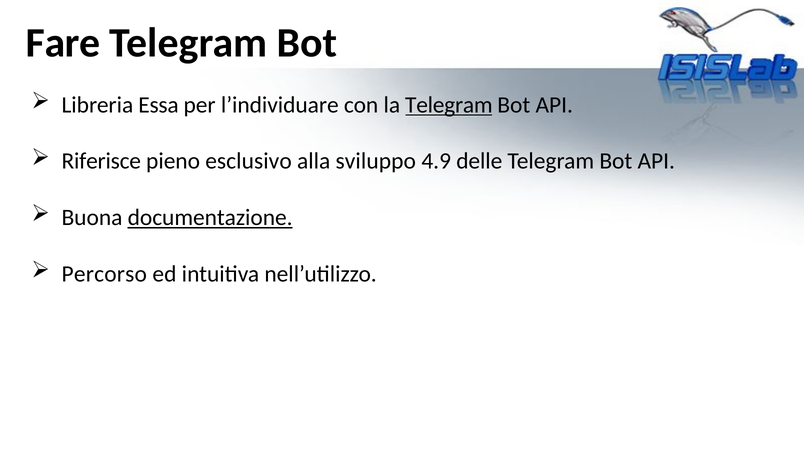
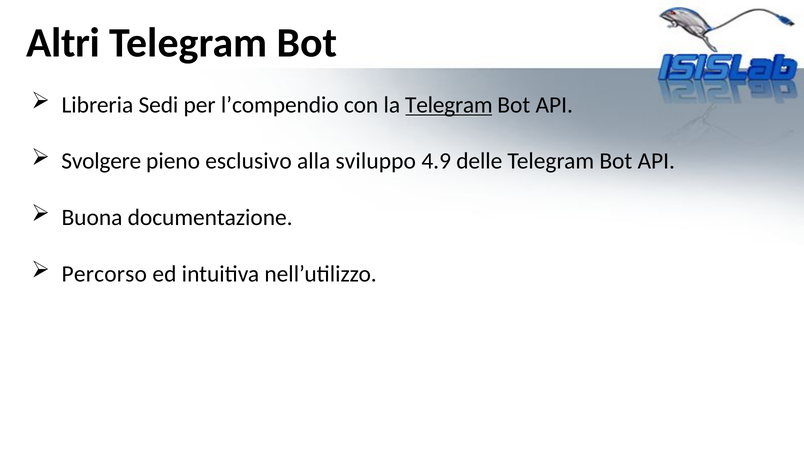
Fare: Fare -> Altri
Essa: Essa -> Sedi
l’individuare: l’individuare -> l’compendio
Riferisce: Riferisce -> Svolgere
documentazione underline: present -> none
